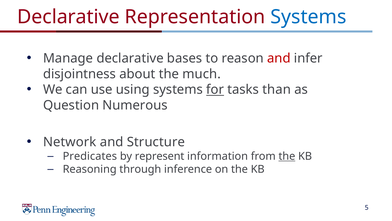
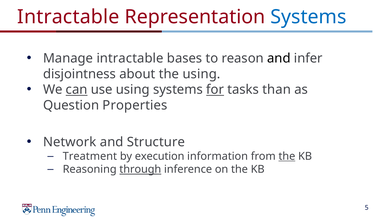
Declarative at (68, 17): Declarative -> Intractable
Manage declarative: declarative -> intractable
and at (279, 58) colour: red -> black
the much: much -> using
can underline: none -> present
Numerous: Numerous -> Properties
Predicates: Predicates -> Treatment
represent: represent -> execution
through underline: none -> present
